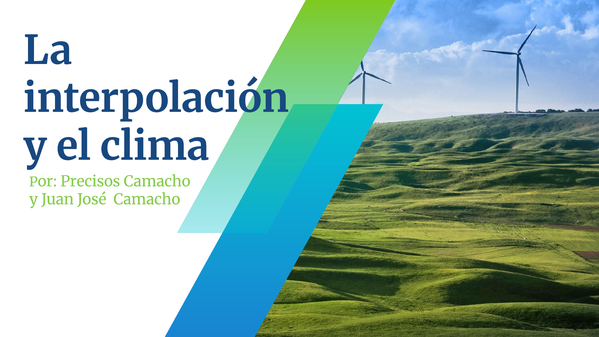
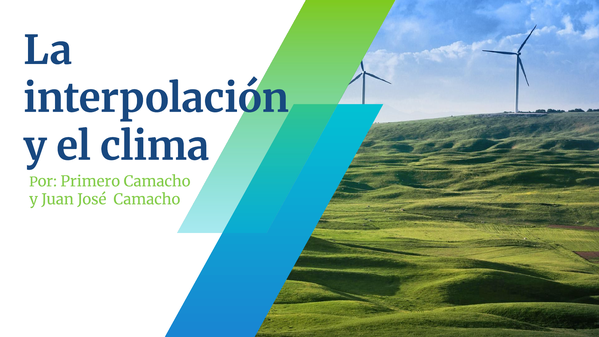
Precisos: Precisos -> Primero
